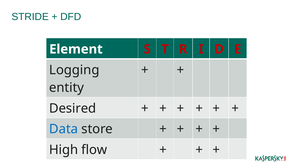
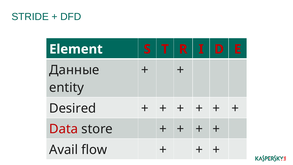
Logging: Logging -> Данные
Data colour: blue -> red
High: High -> Avail
